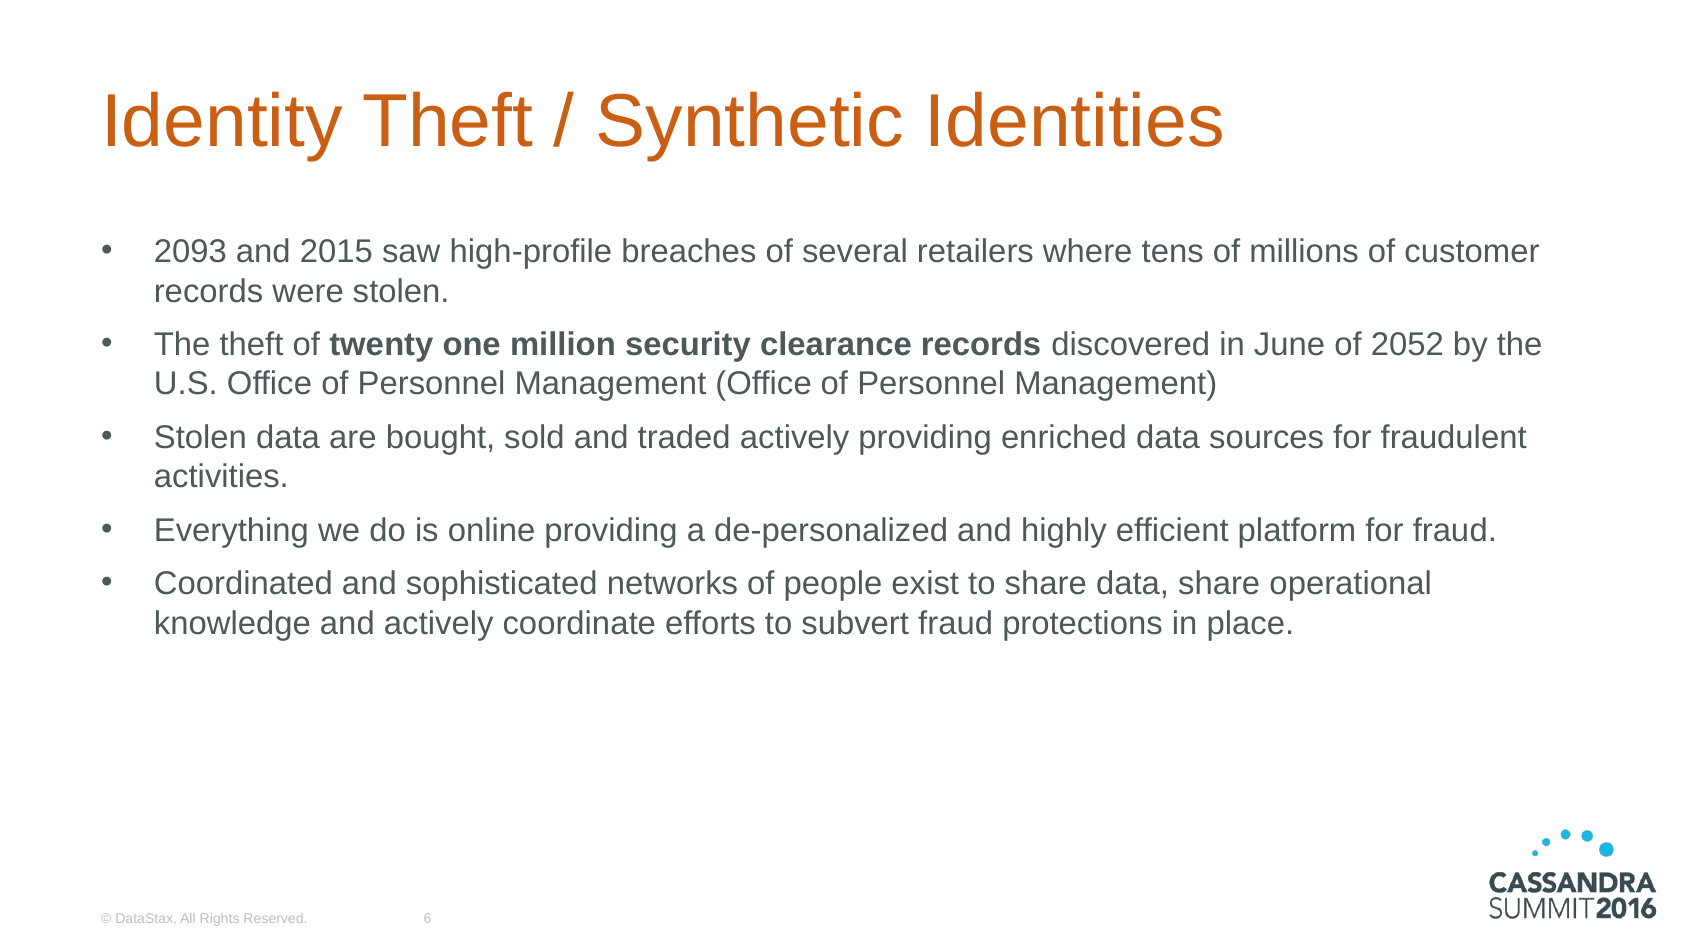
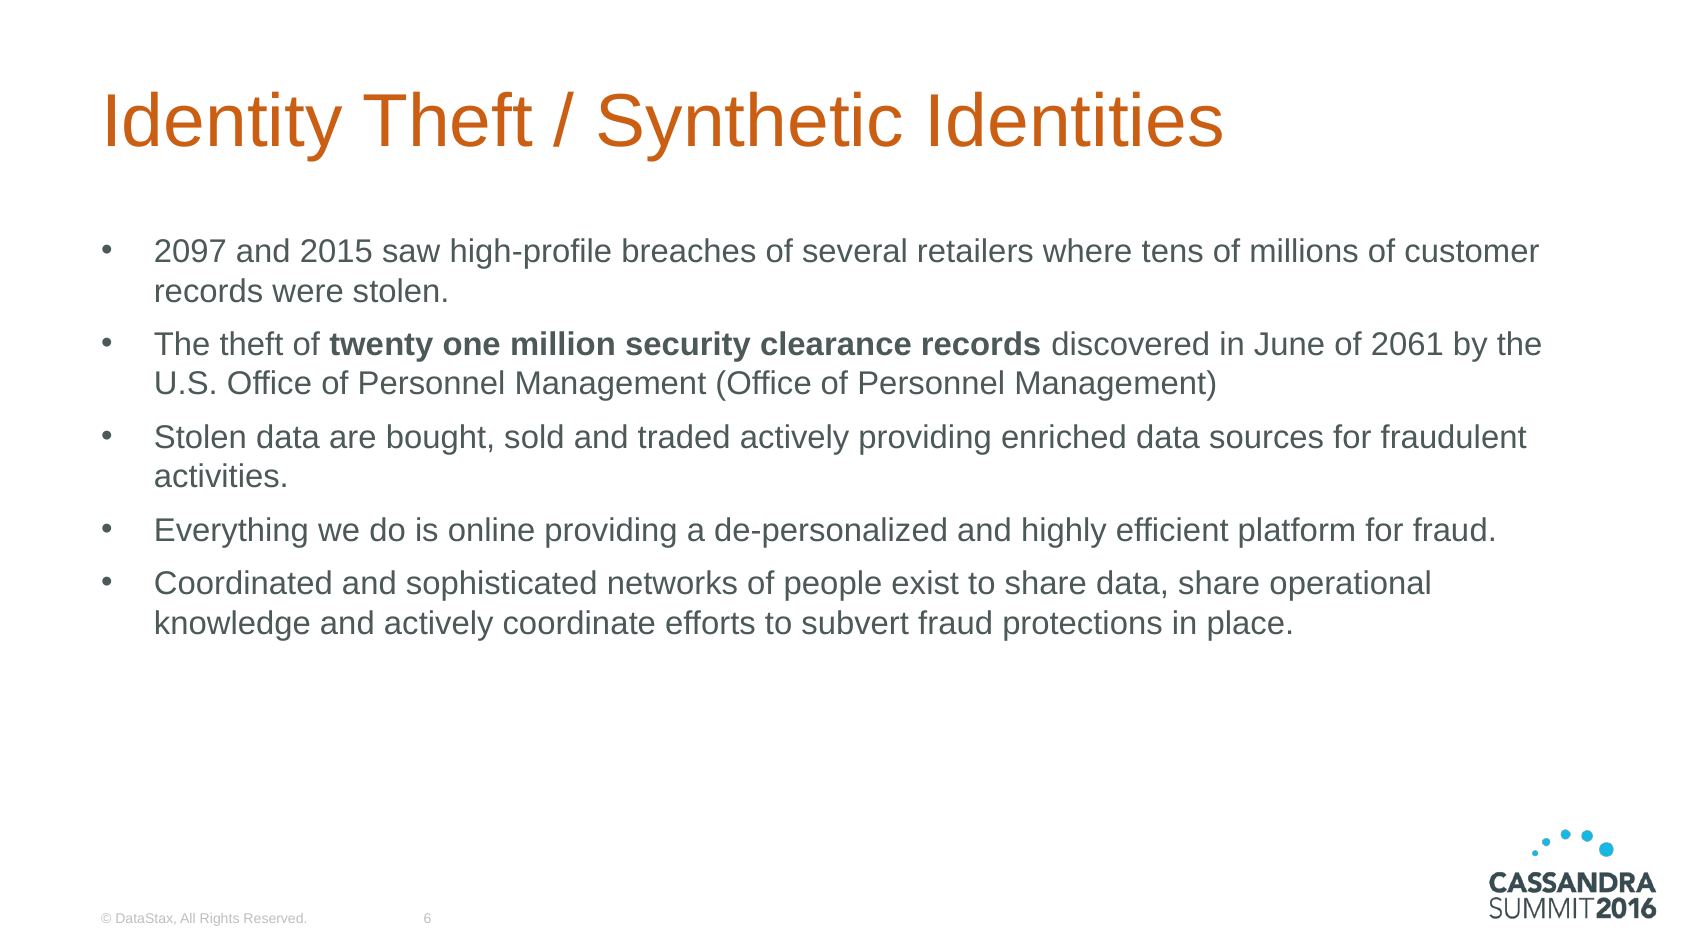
2093: 2093 -> 2097
2052: 2052 -> 2061
